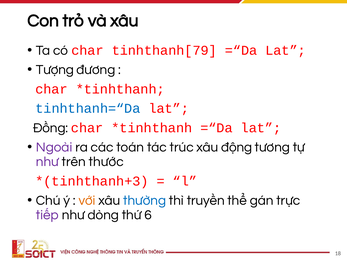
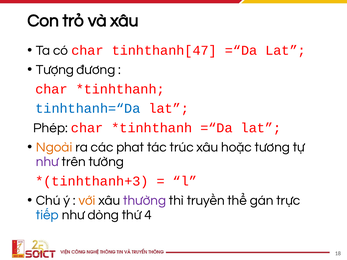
tinhthanh[79: tinhthanh[79 -> tinhthanh[47
Đồng: Đồng -> Phép
Ngoài colour: purple -> orange
toán: toán -> phat
động: động -> hoặc
thước: thước -> tường
thường colour: blue -> purple
tiếp colour: purple -> blue
6: 6 -> 4
